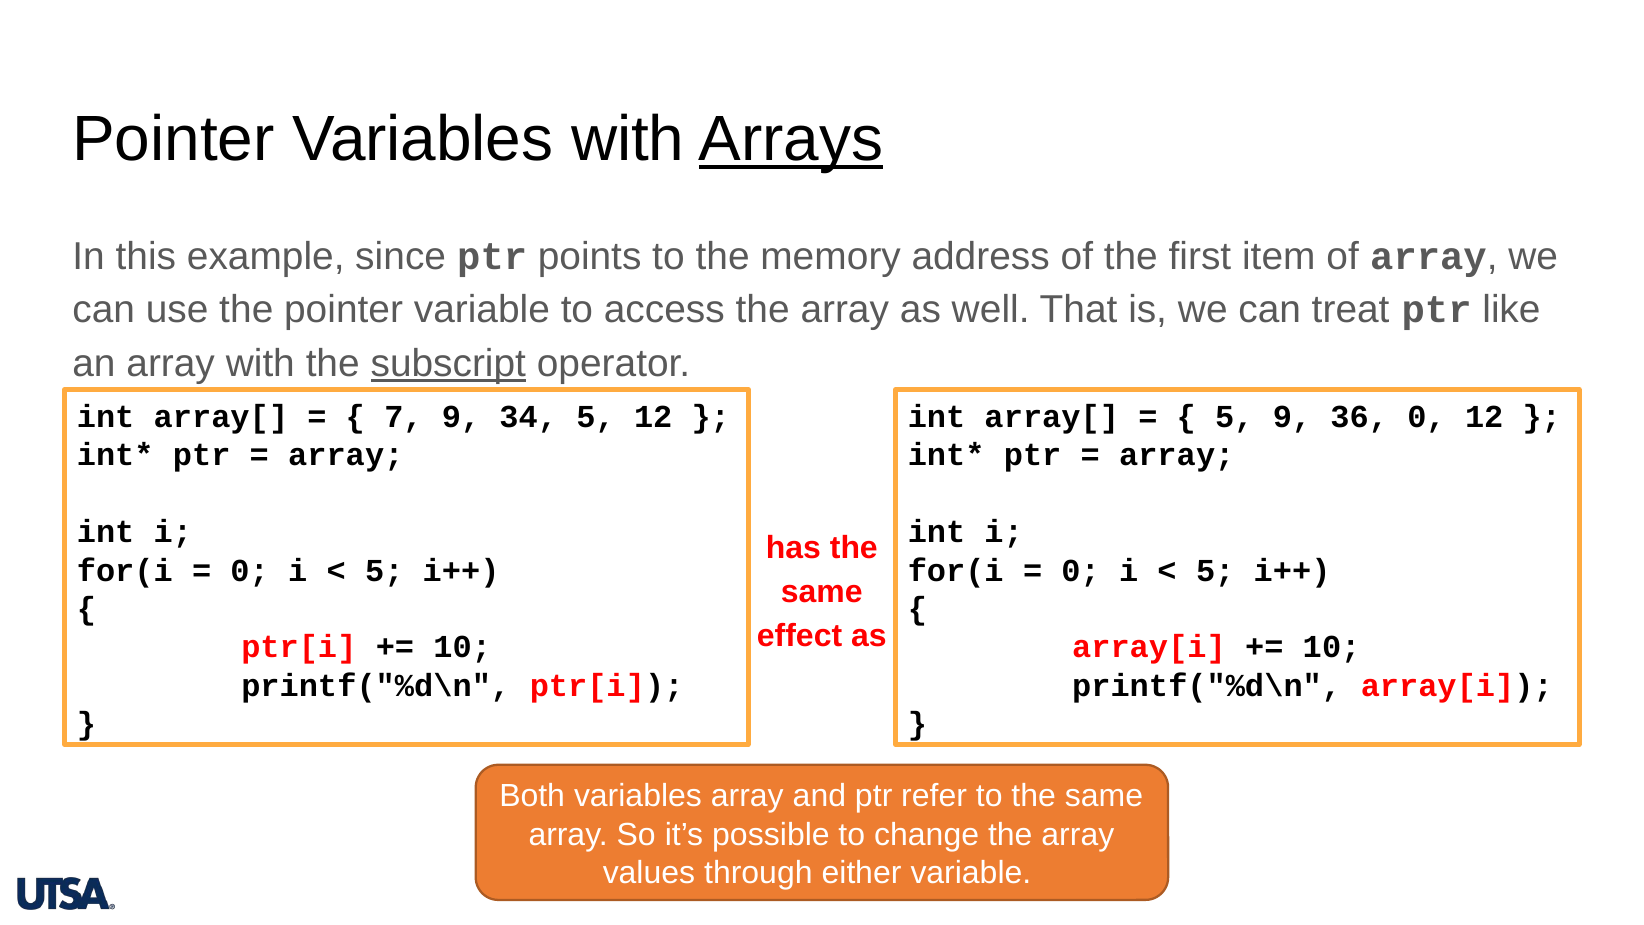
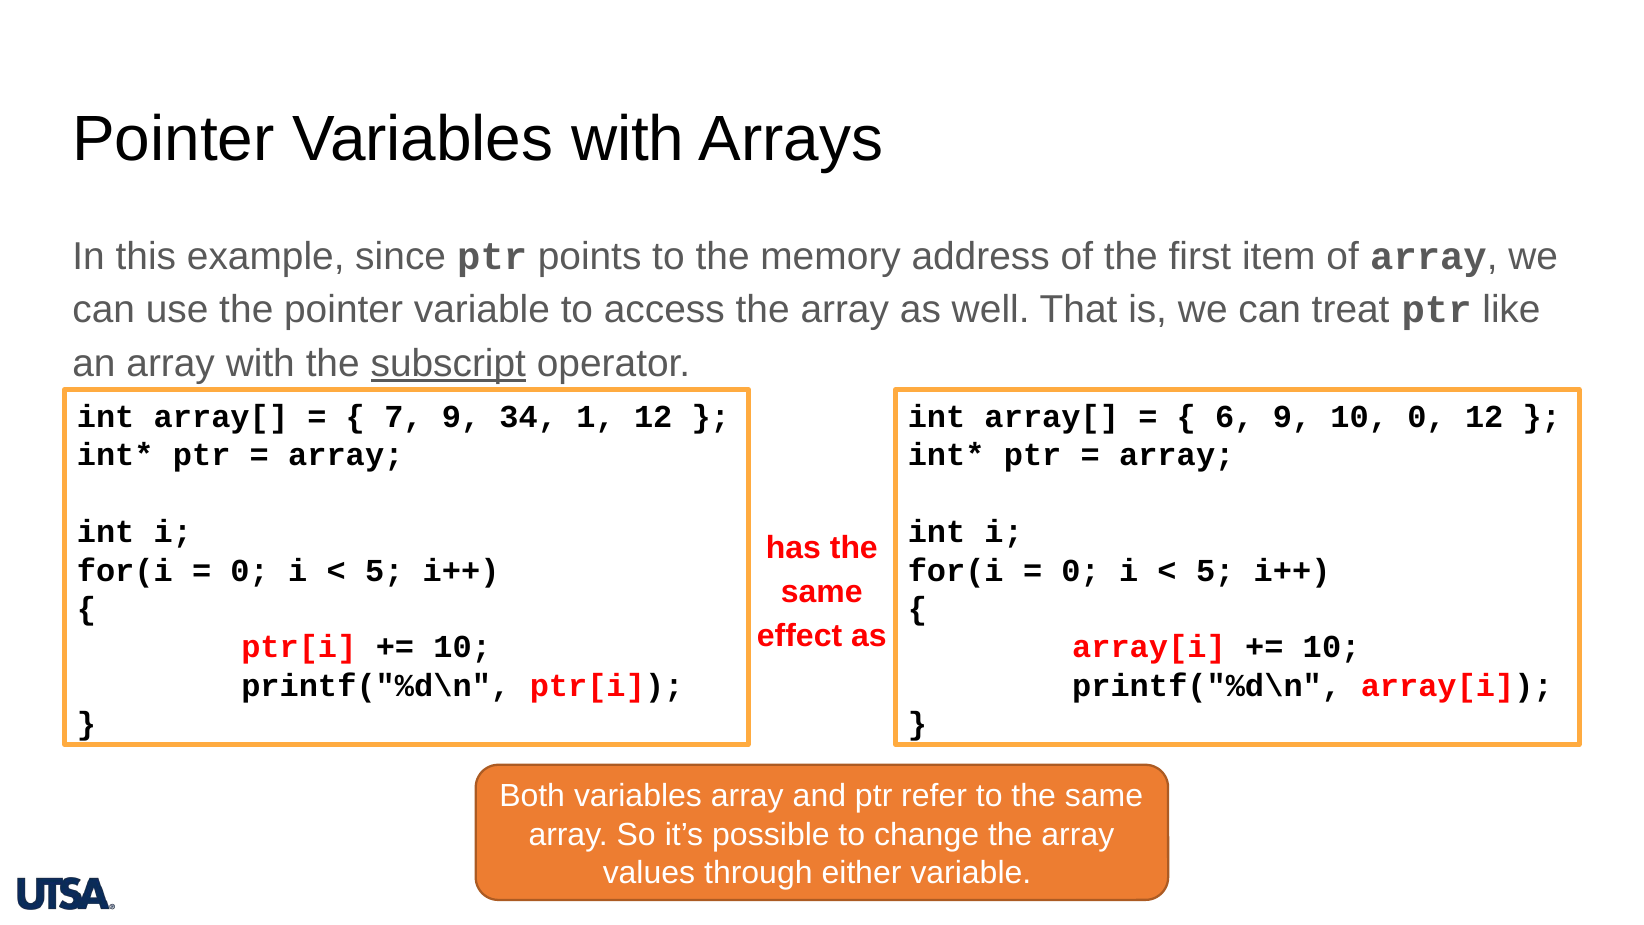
Arrays underline: present -> none
34 5: 5 -> 1
5 at (1234, 417): 5 -> 6
9 36: 36 -> 10
